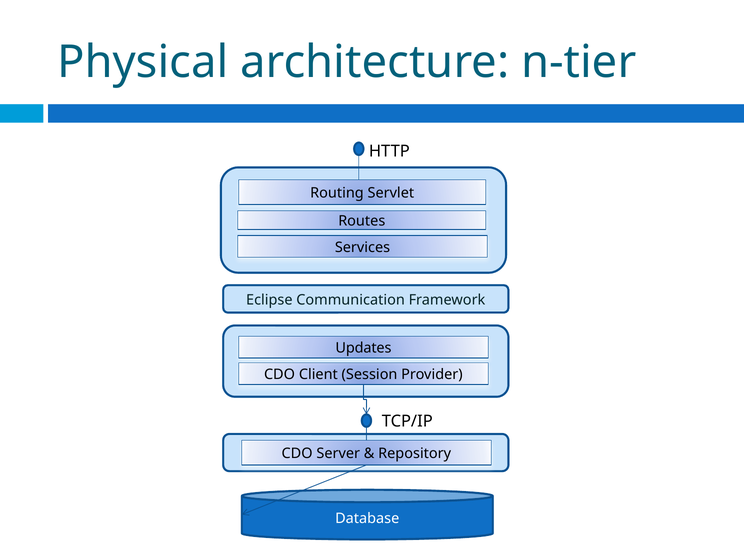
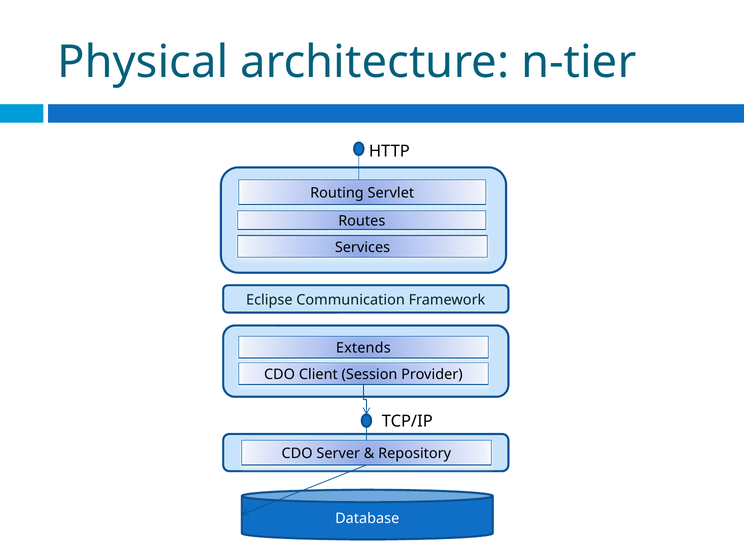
Updates: Updates -> Extends
